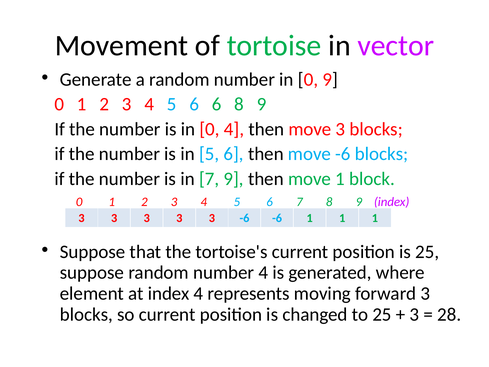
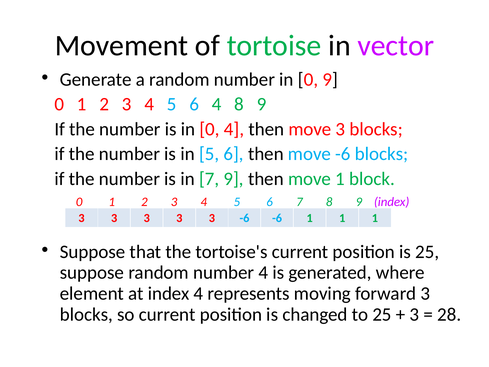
6 6: 6 -> 4
